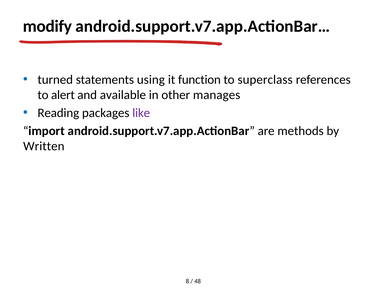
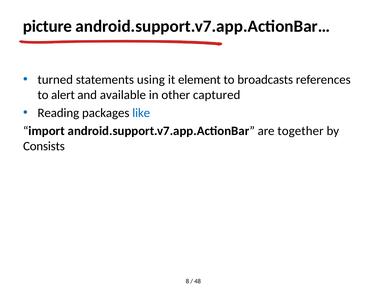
modify: modify -> picture
function: function -> element
superclass: superclass -> broadcasts
manages: manages -> captured
like colour: purple -> blue
methods: methods -> together
Written: Written -> Consists
